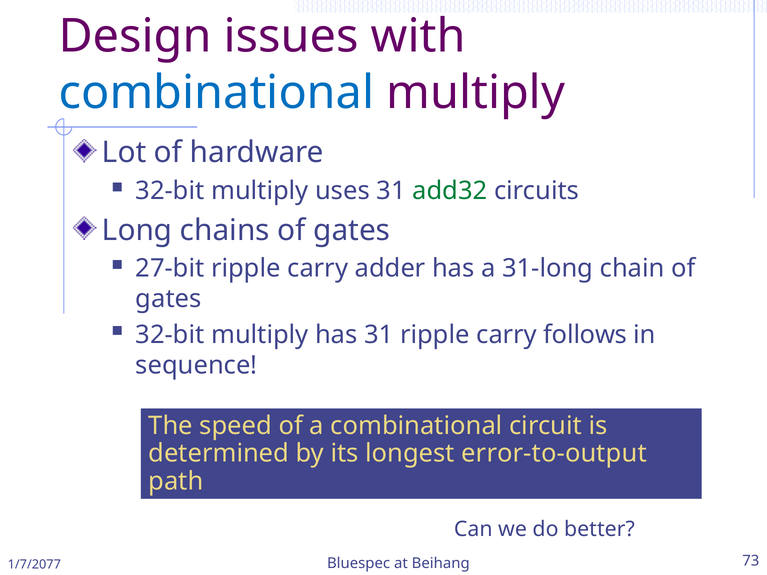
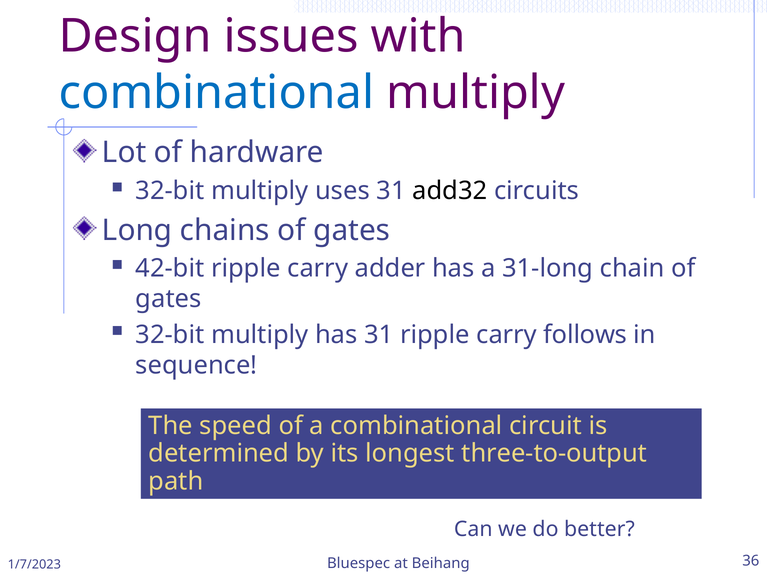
add32 colour: green -> black
27-bit: 27-bit -> 42-bit
error-to-output: error-to-output -> three-to-output
1/7/2077: 1/7/2077 -> 1/7/2023
73: 73 -> 36
